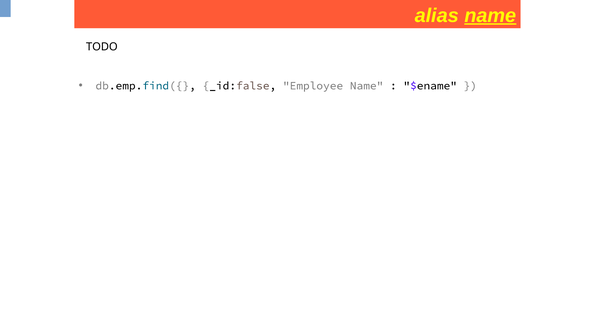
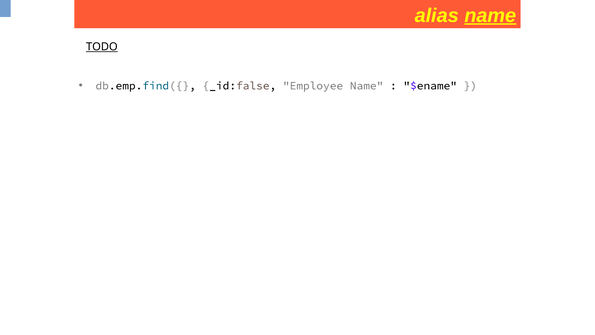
TODO underline: none -> present
